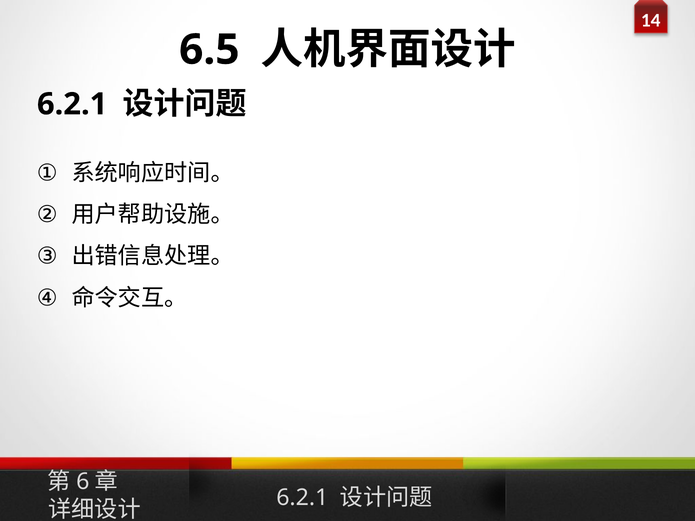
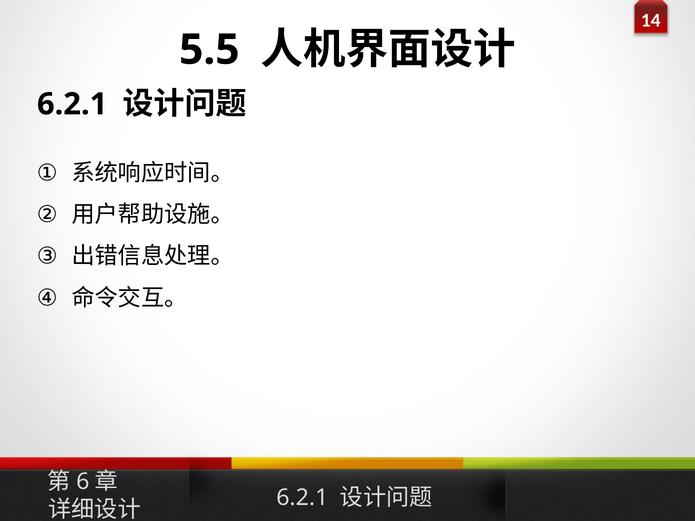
6.5: 6.5 -> 5.5
